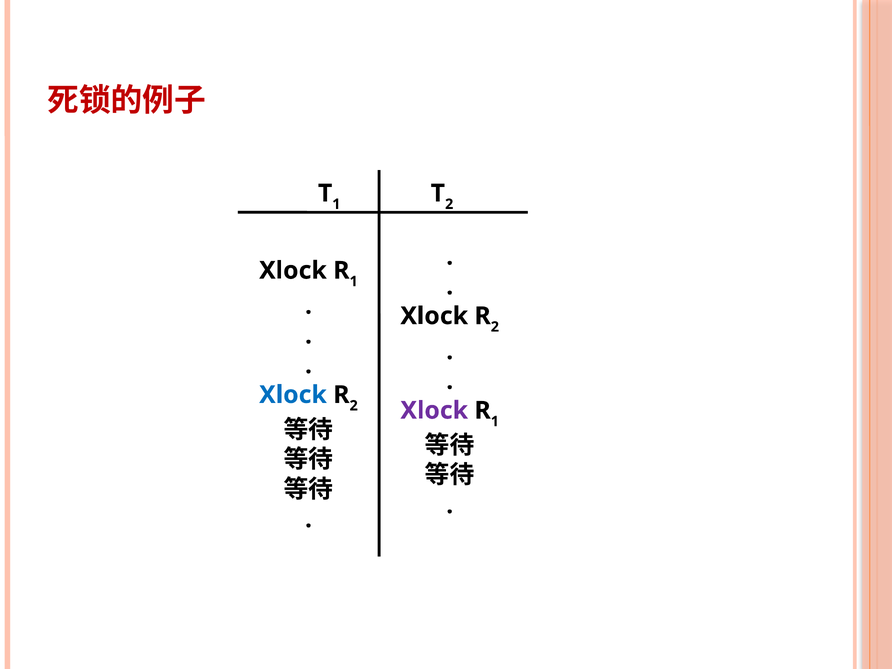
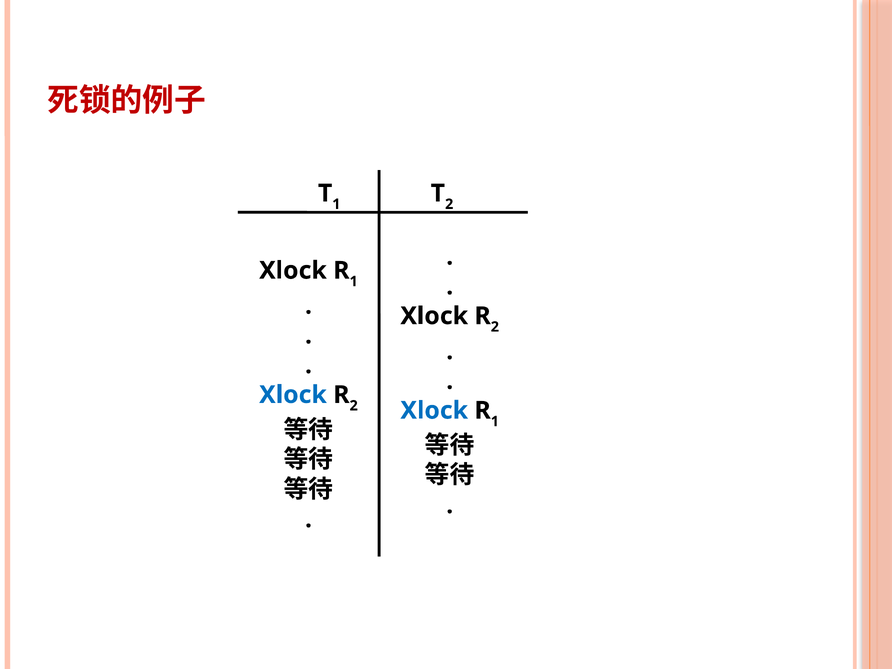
Xlock at (434, 410) colour: purple -> blue
